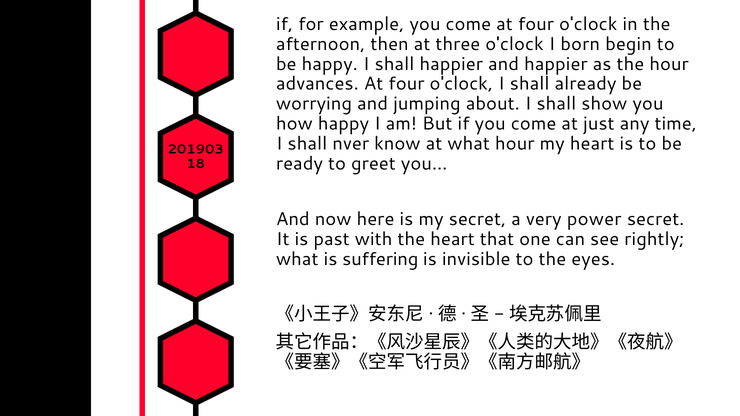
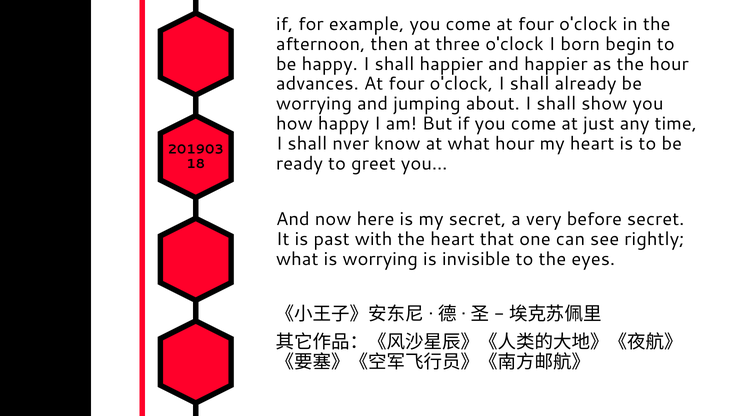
power: power -> before
is suffering: suffering -> worrying
